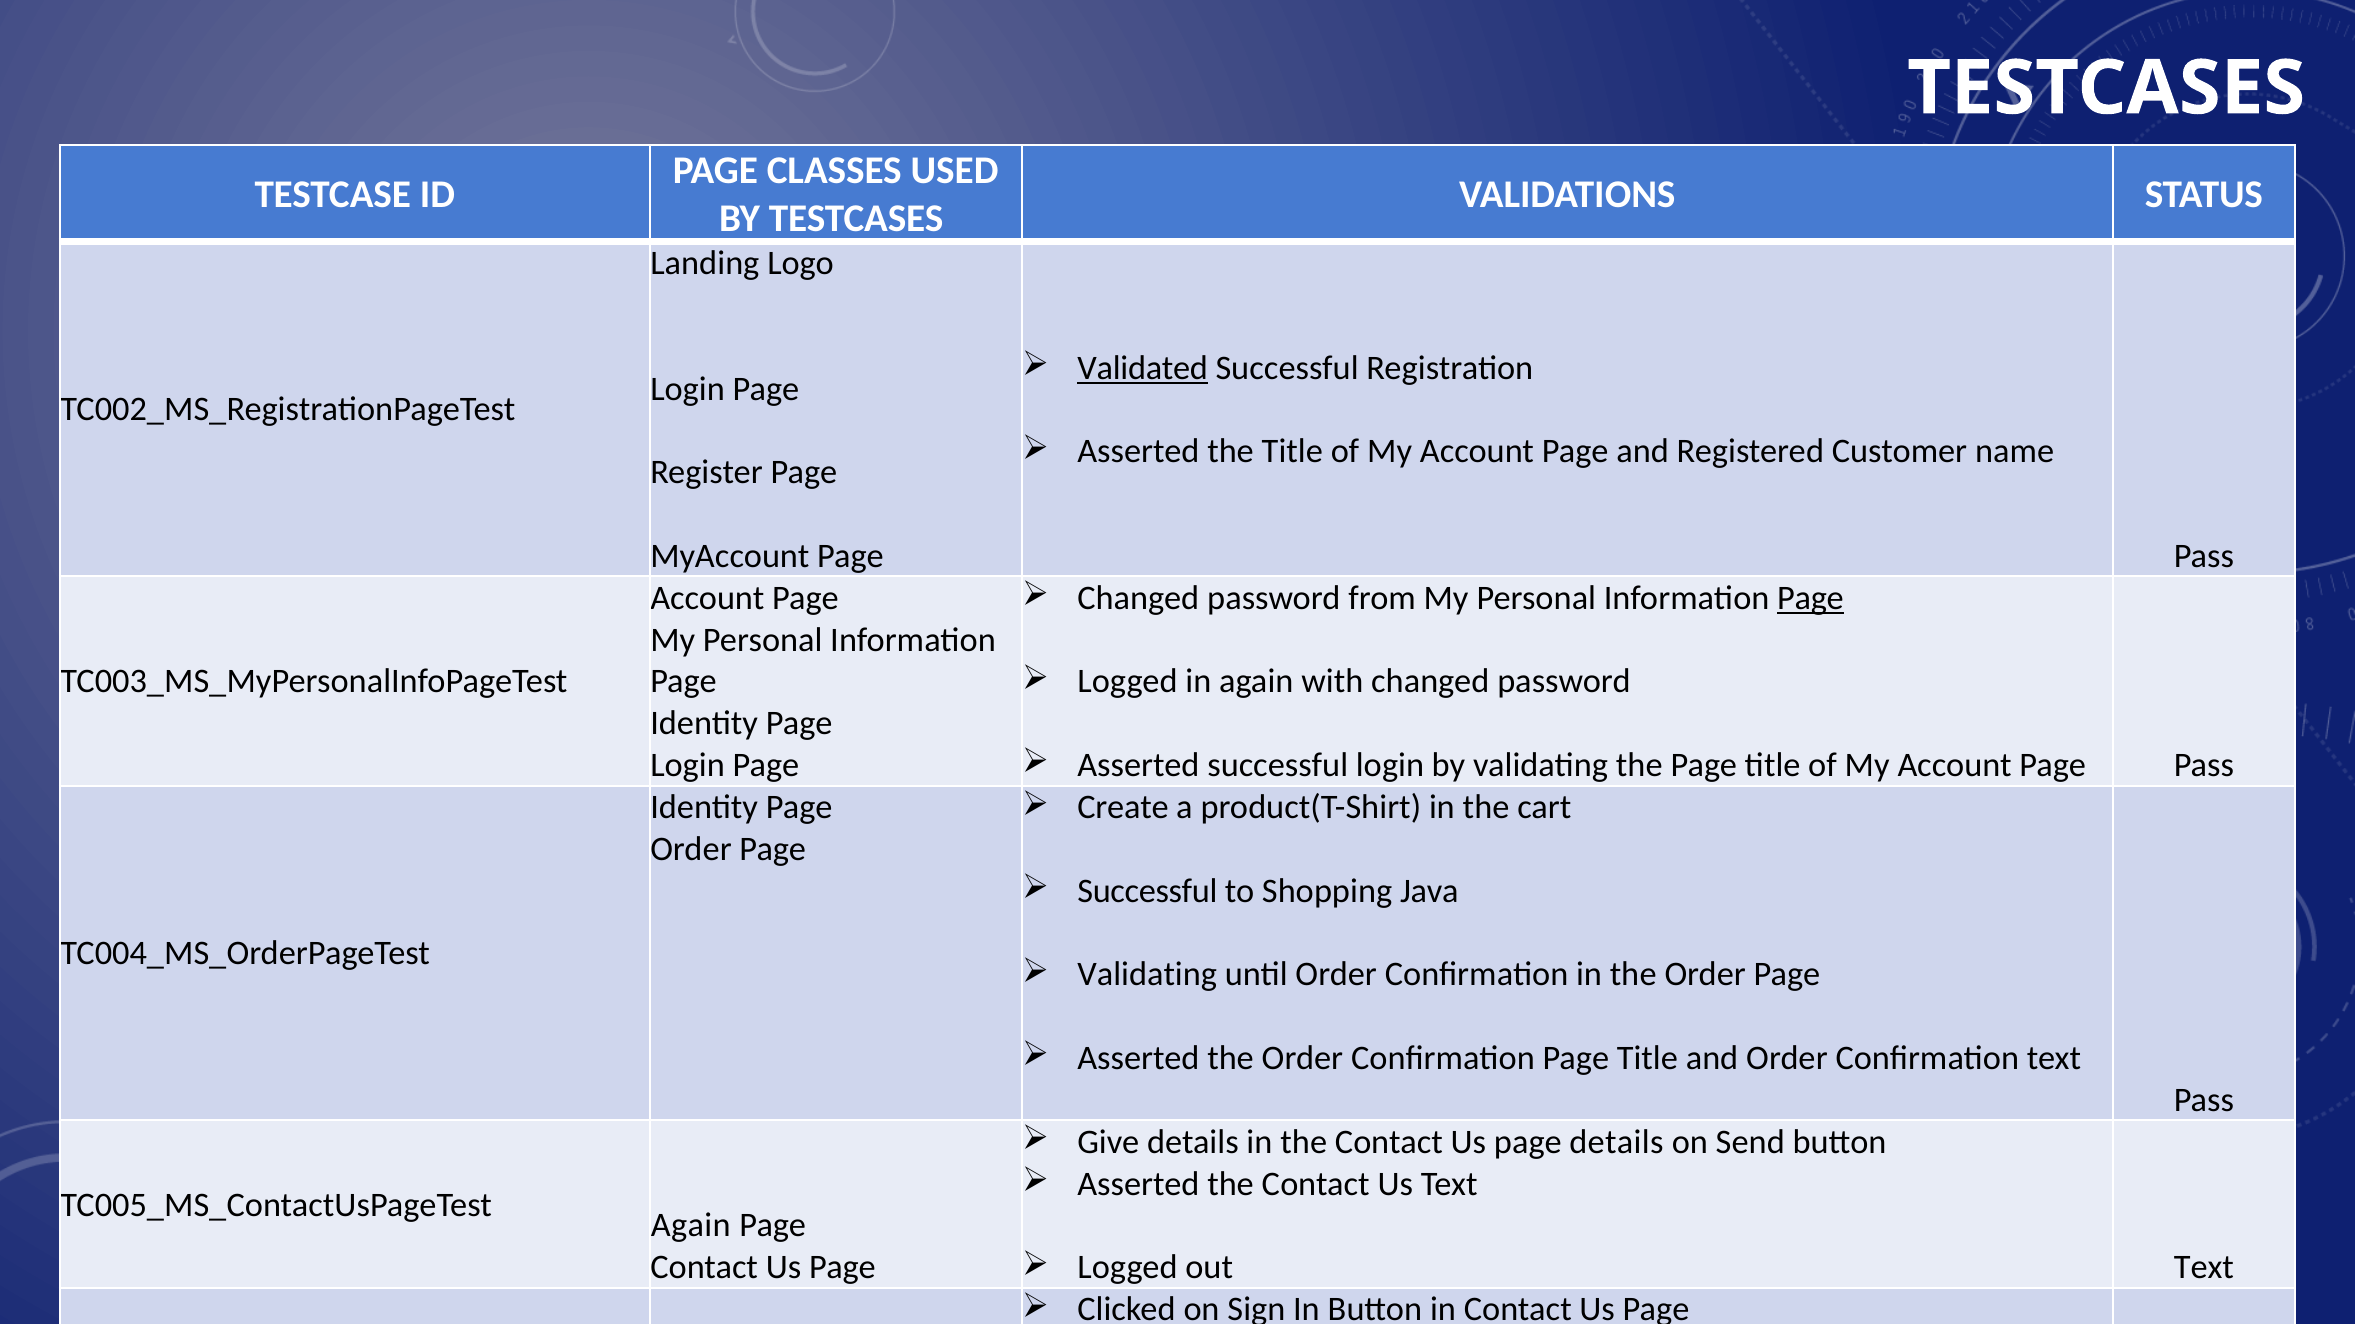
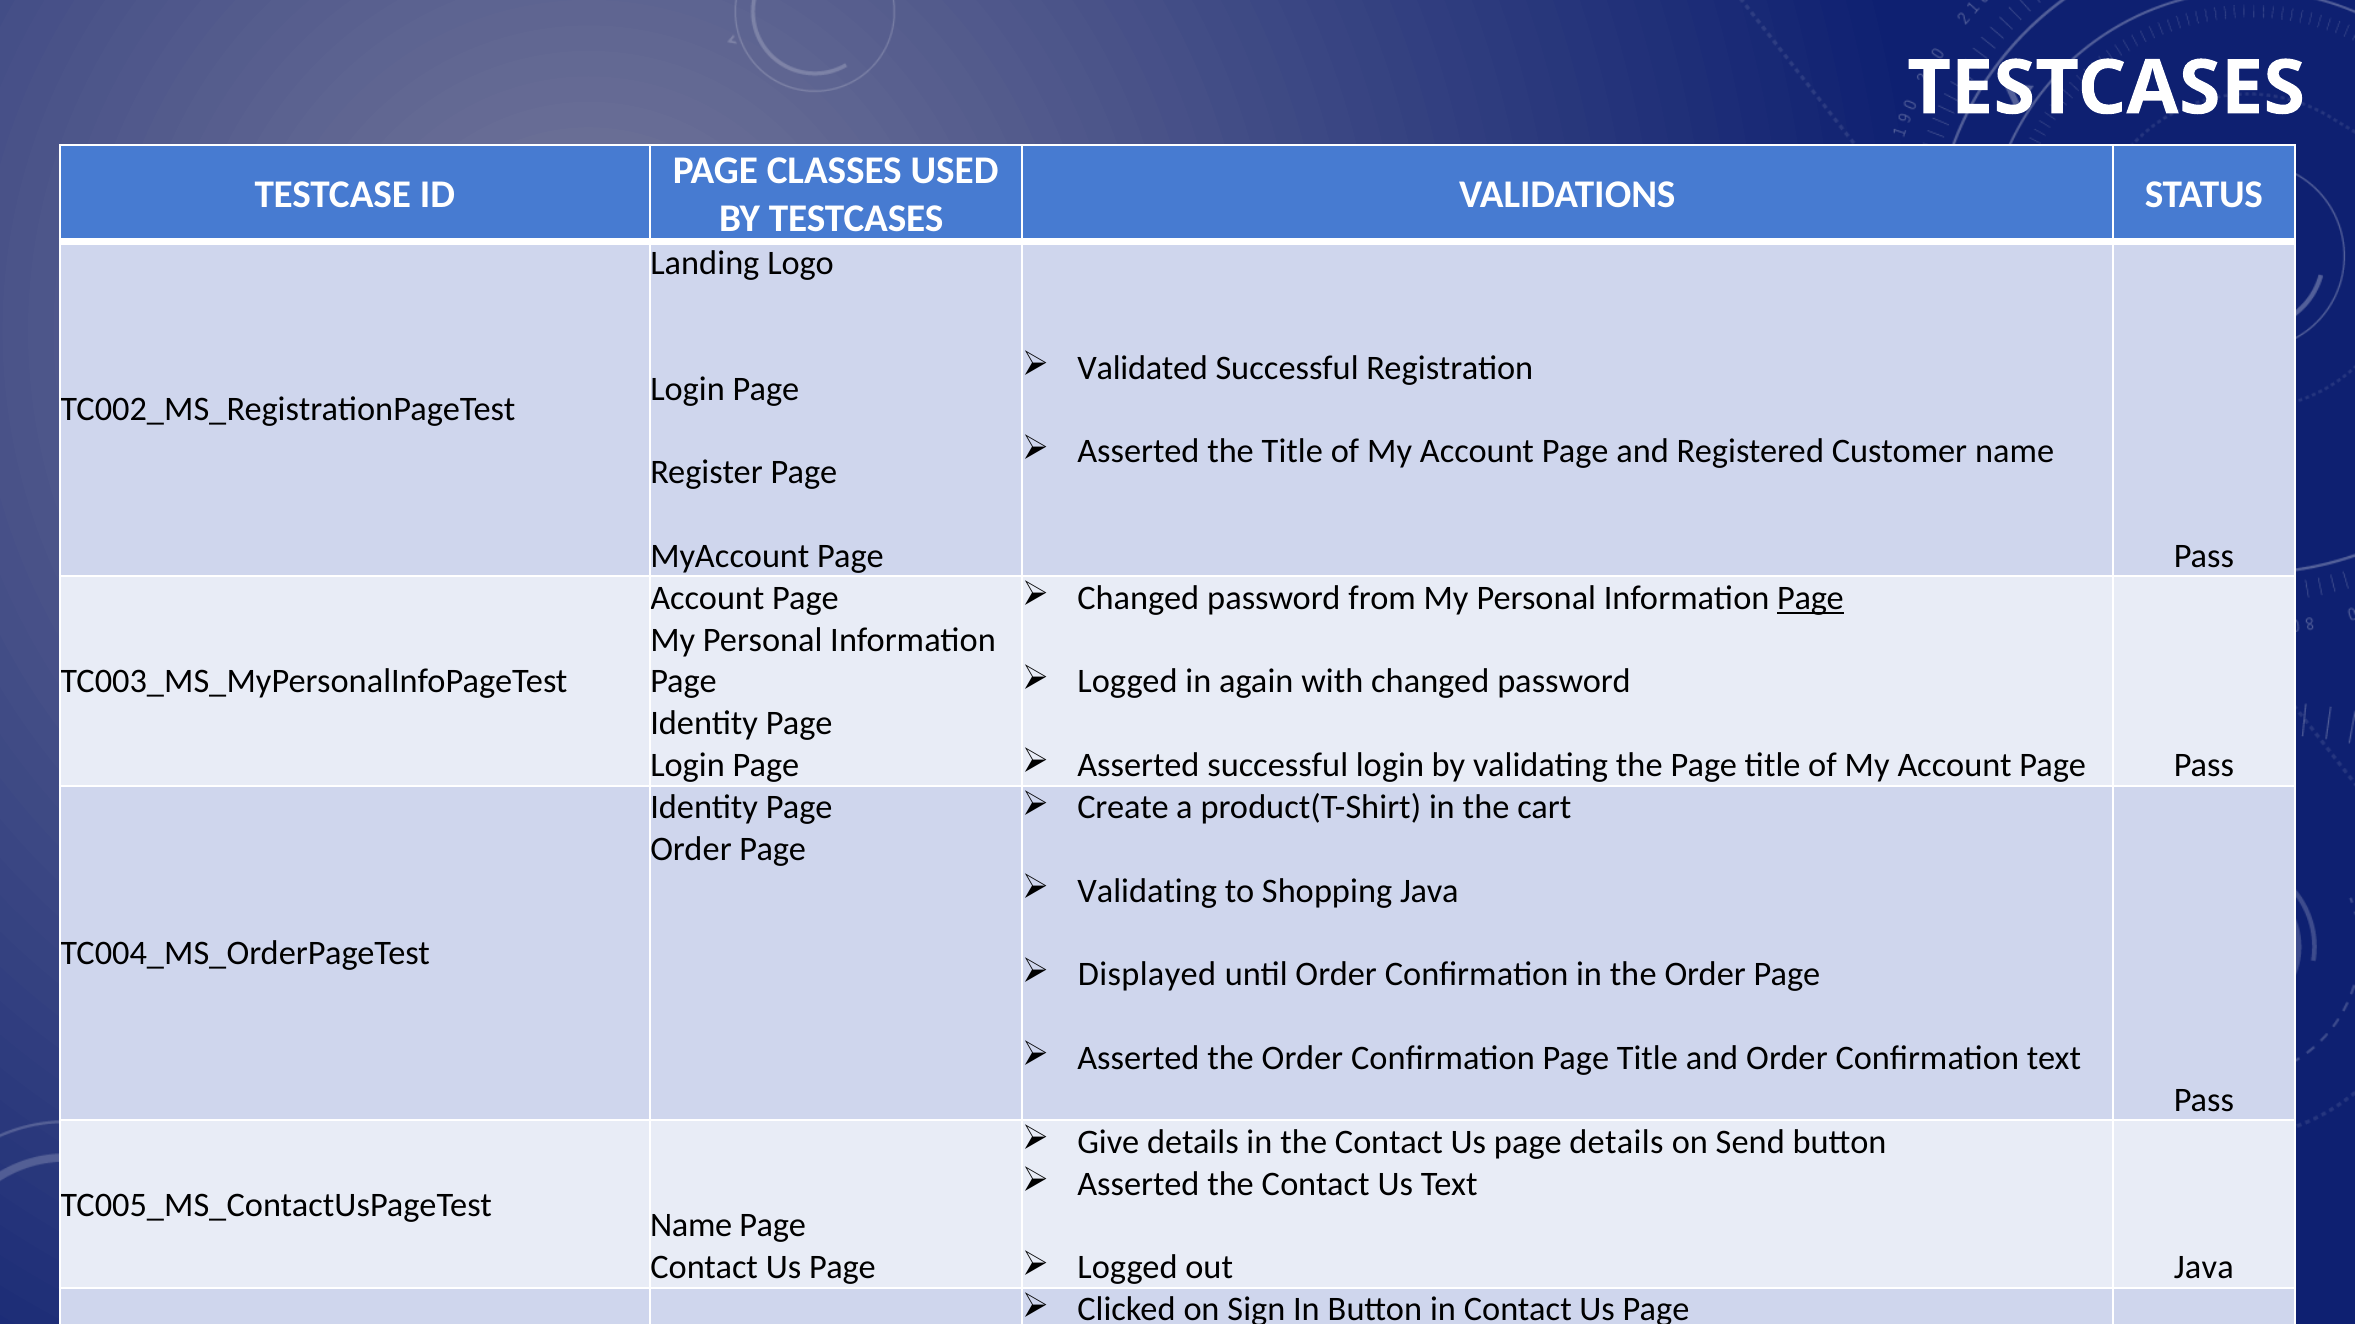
Validated underline: present -> none
Successful at (1147, 891): Successful -> Validating
Validating at (1147, 975): Validating -> Displayed
Again at (691, 1226): Again -> Name
out Text: Text -> Java
